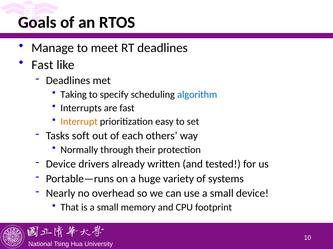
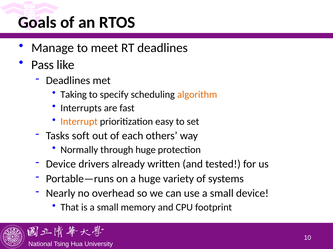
Fast at (42, 65): Fast -> Pass
algorithm colour: blue -> orange
through their: their -> huge
